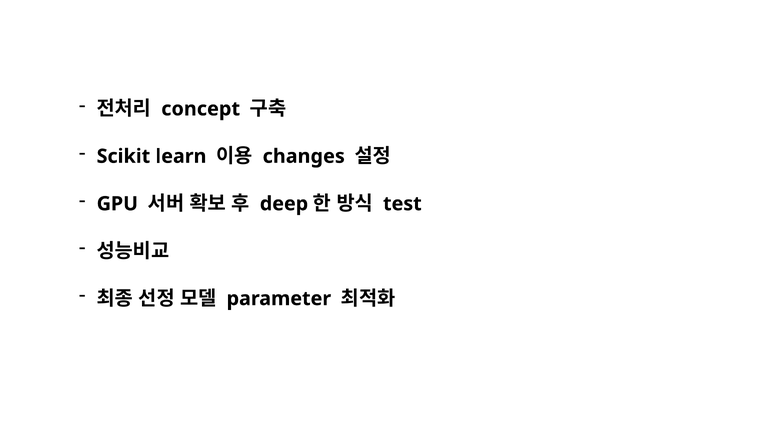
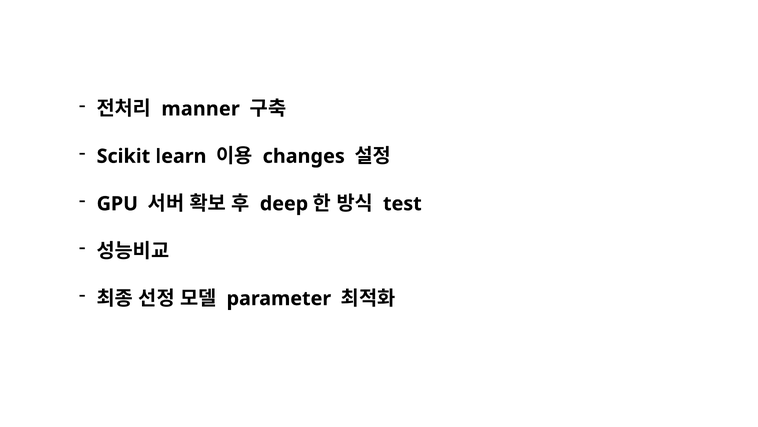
concept: concept -> manner
